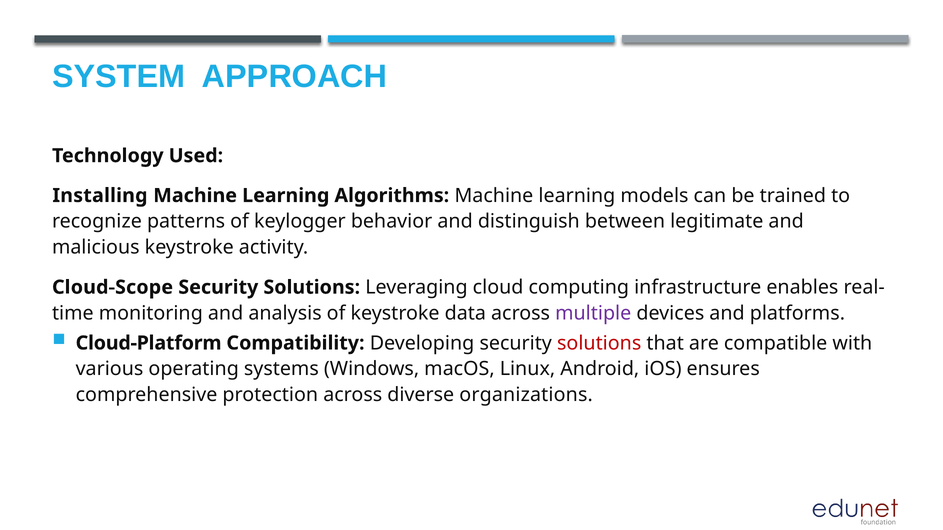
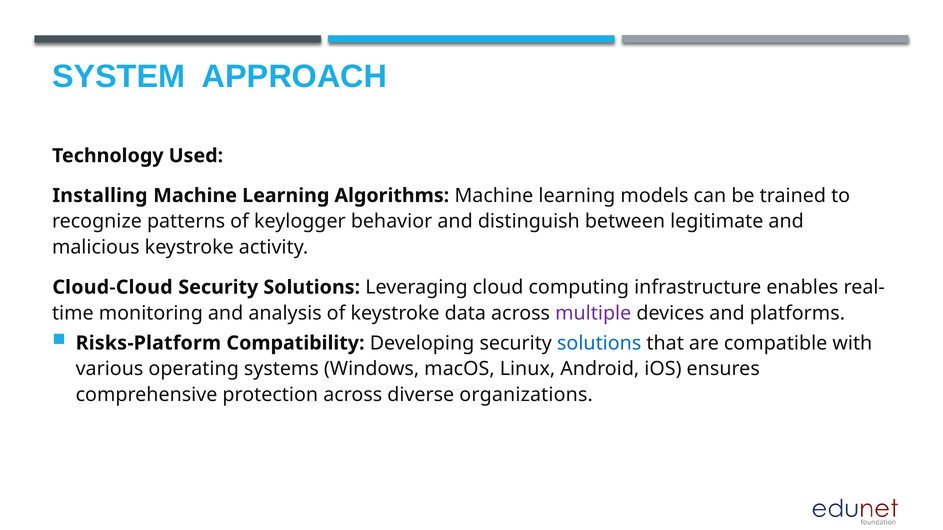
Cloud-Scope: Cloud-Scope -> Cloud-Cloud
Cloud-Platform: Cloud-Platform -> Risks-Platform
solutions at (599, 343) colour: red -> blue
